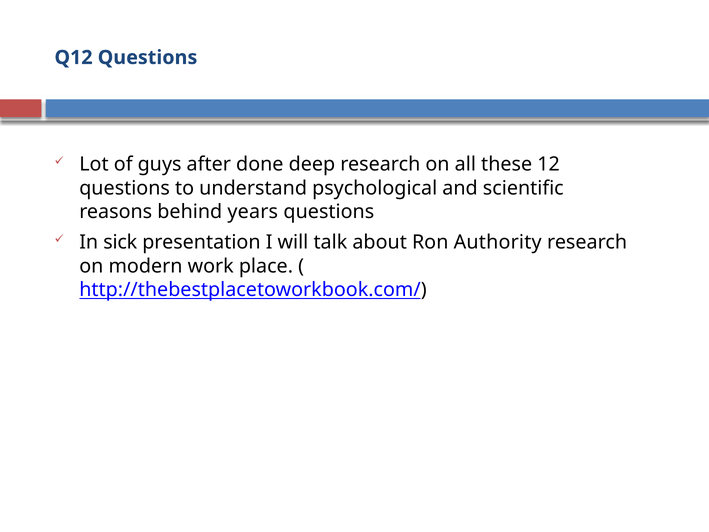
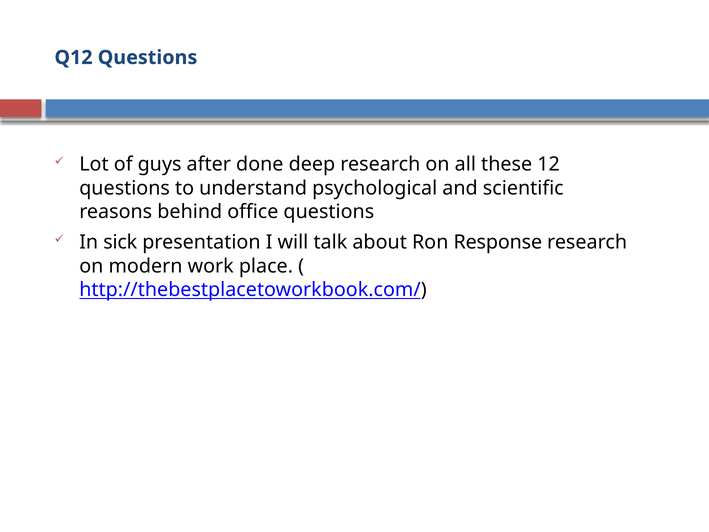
years: years -> office
Authority: Authority -> Response
